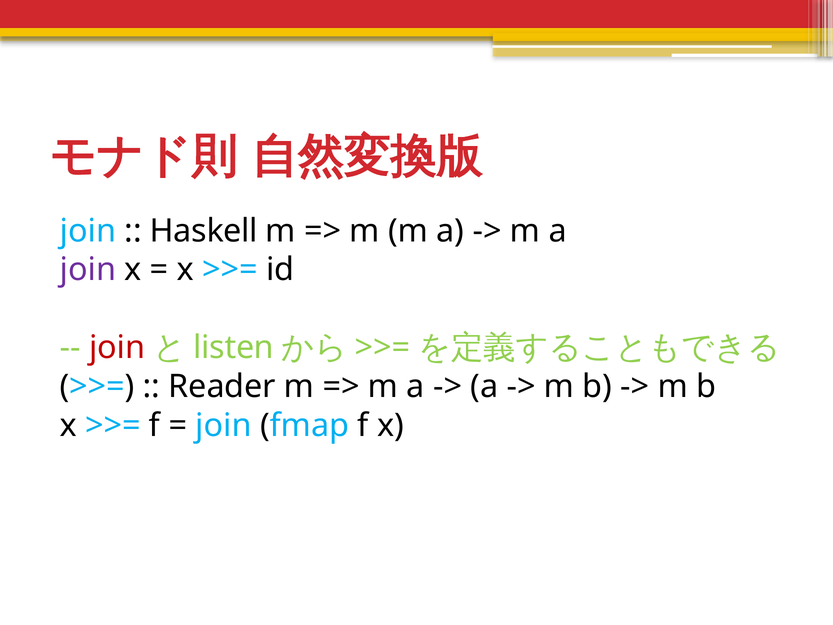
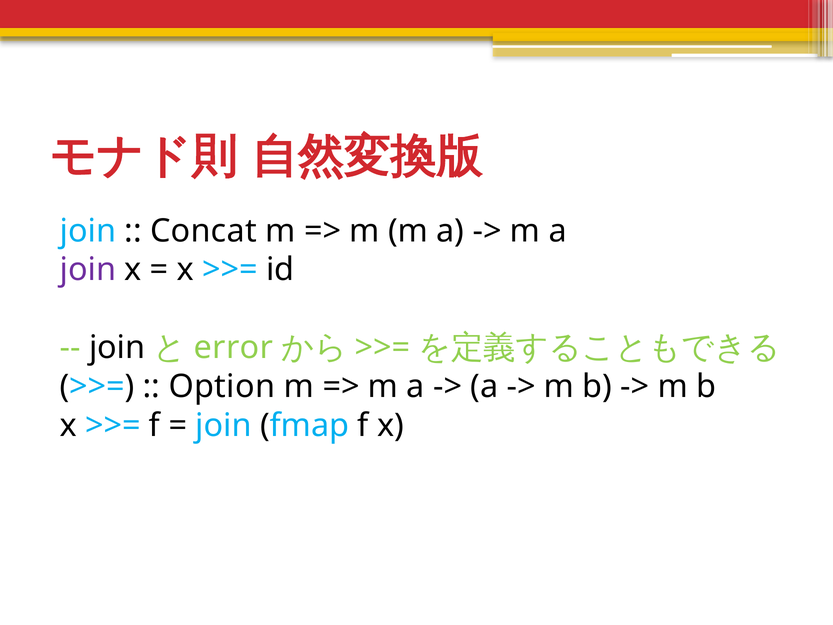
Haskell: Haskell -> Concat
join at (117, 347) colour: red -> black
listen: listen -> error
Reader: Reader -> Option
